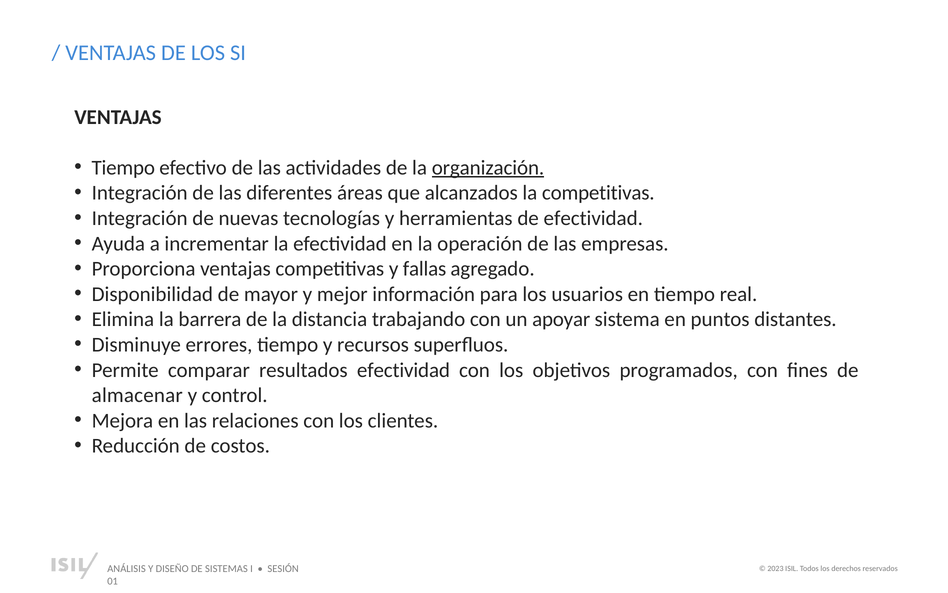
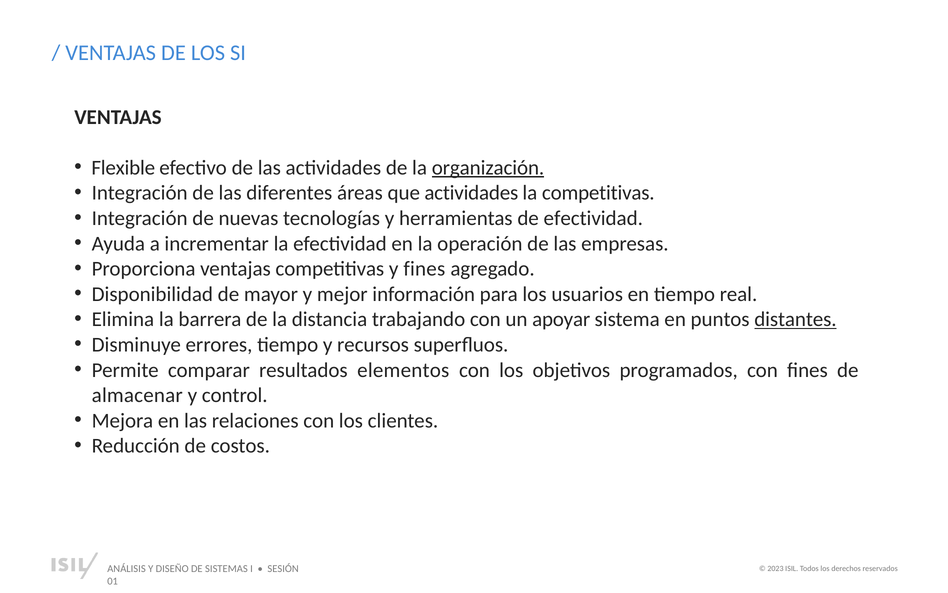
Tiempo at (123, 168): Tiempo -> Flexible
que alcanzados: alcanzados -> actividades
y fallas: fallas -> fines
distantes underline: none -> present
resultados efectividad: efectividad -> elementos
